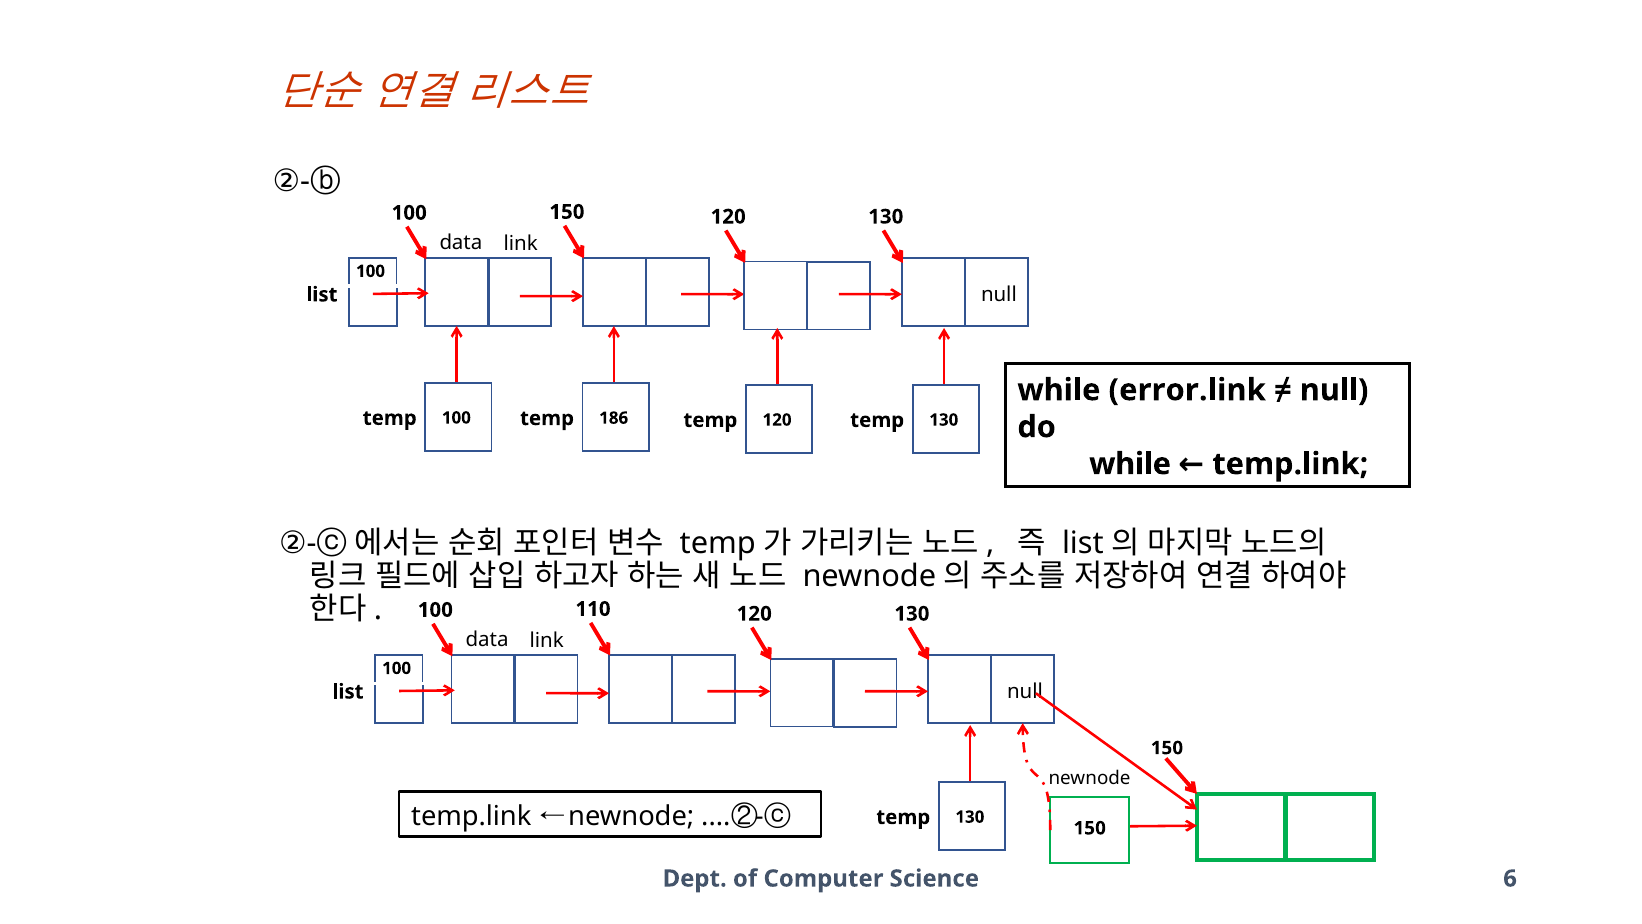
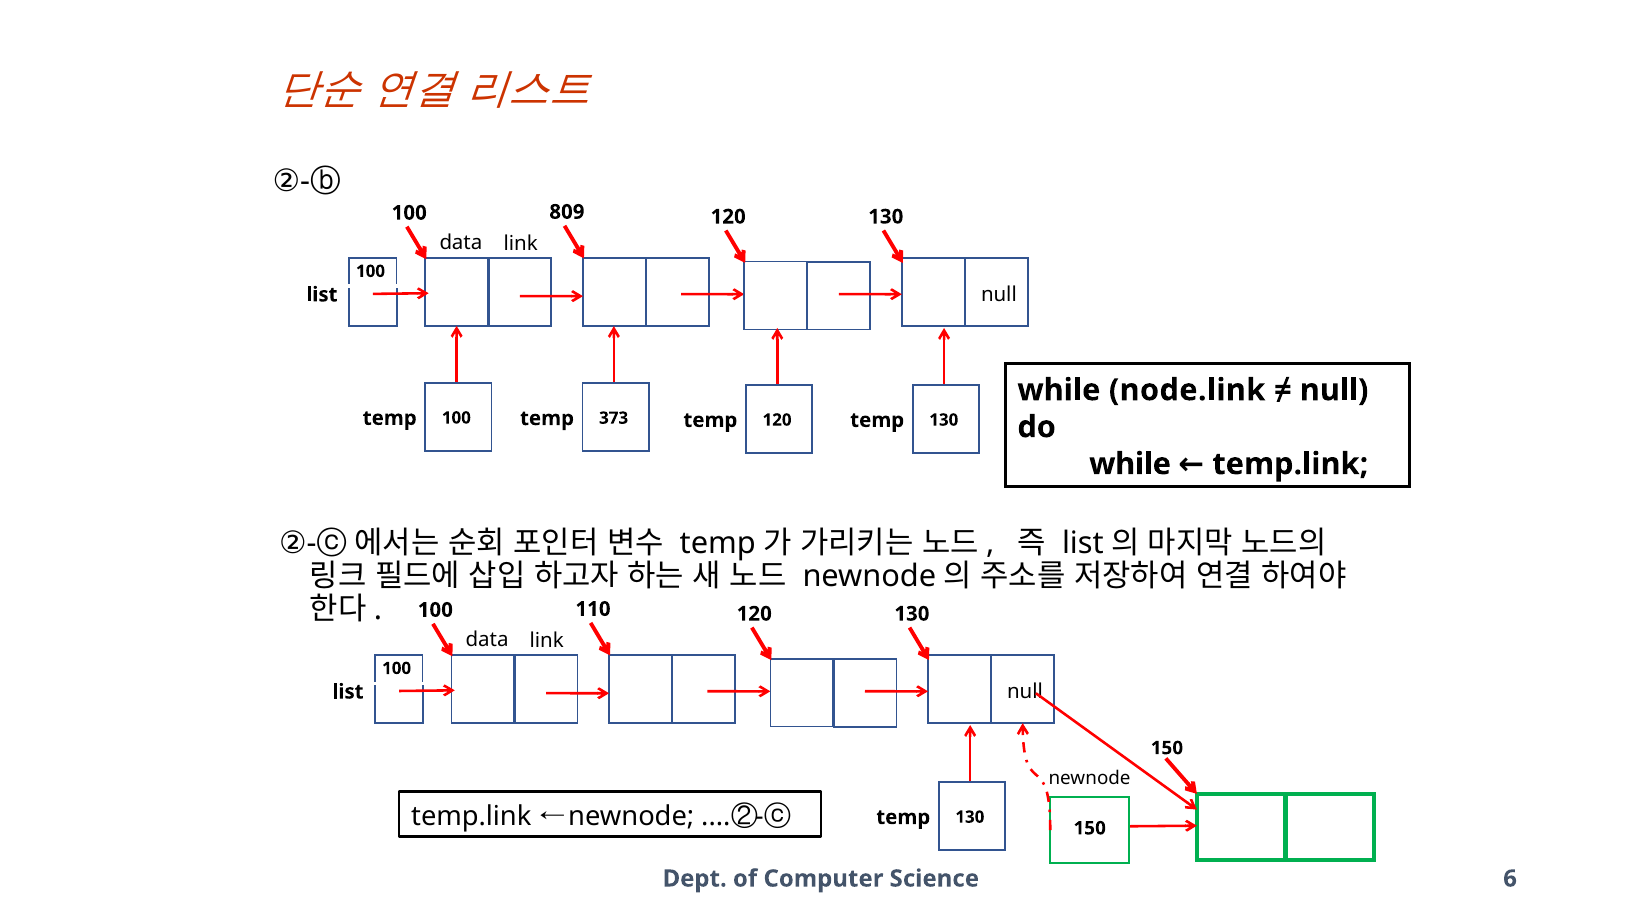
100 150: 150 -> 809
error.link: error.link -> node.link
186: 186 -> 373
